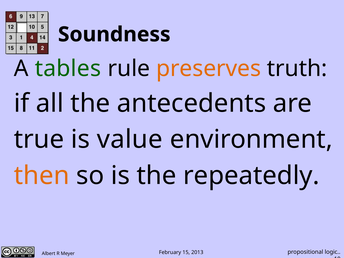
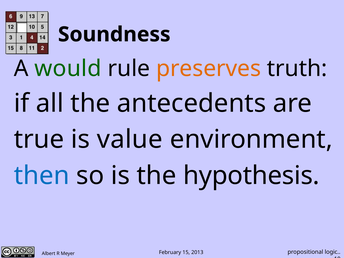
tables: tables -> would
then colour: orange -> blue
repeatedly: repeatedly -> hypothesis
